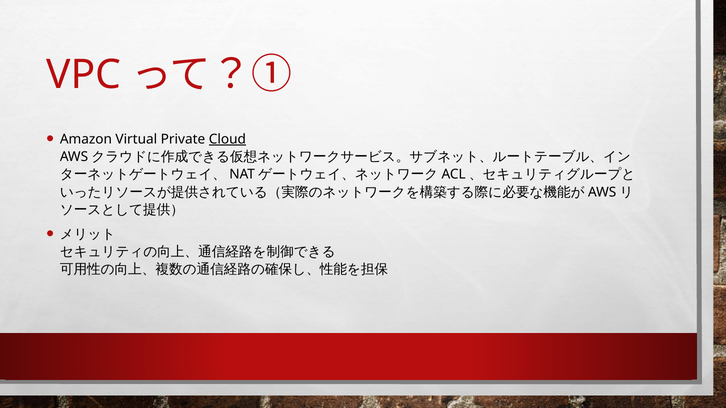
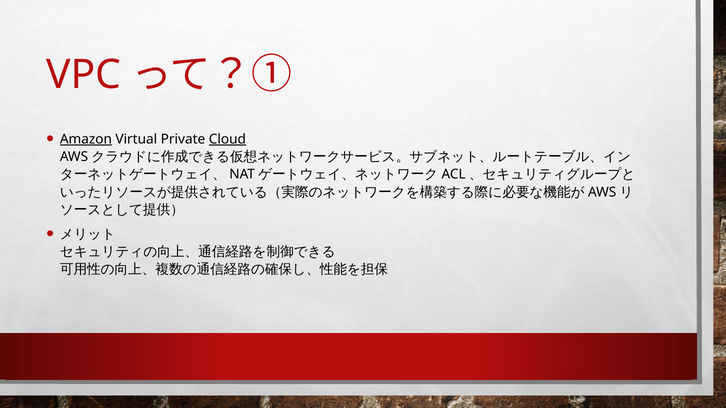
Amazon underline: none -> present
